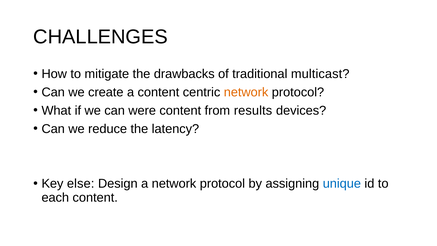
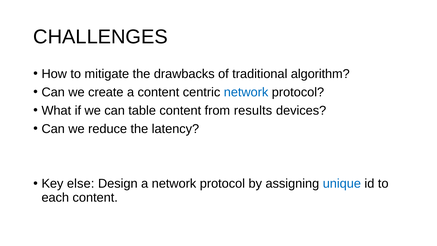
multicast: multicast -> algorithm
network at (246, 92) colour: orange -> blue
were: were -> table
